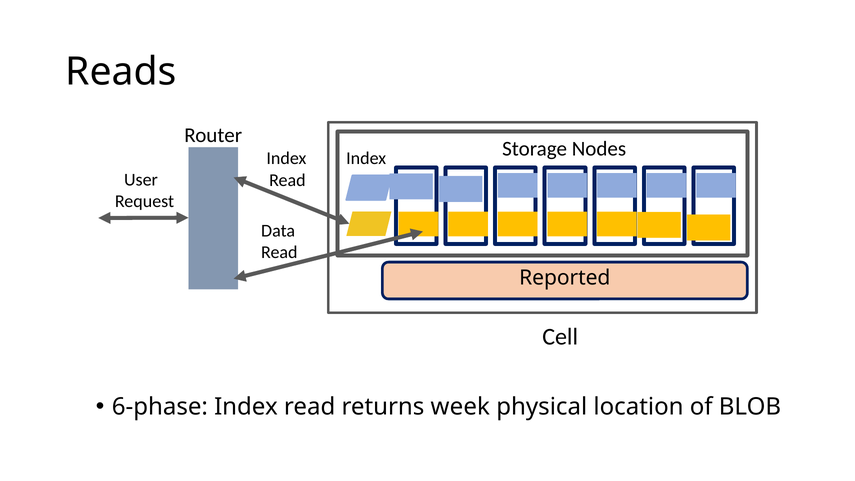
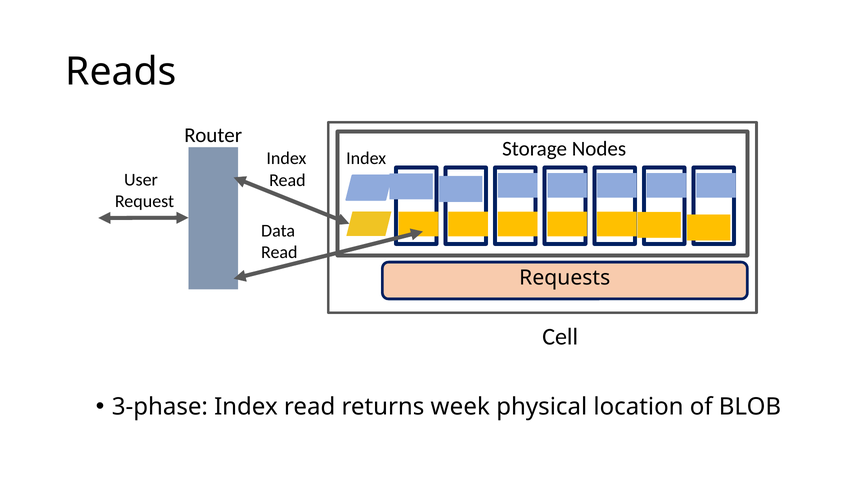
Reported: Reported -> Requests
6-phase: 6-phase -> 3-phase
